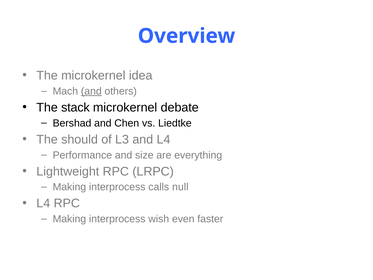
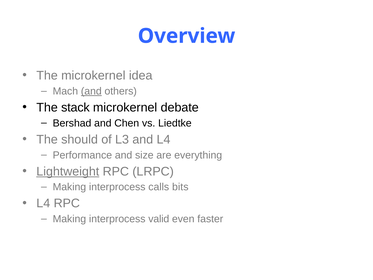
Lightweight underline: none -> present
null: null -> bits
wish: wish -> valid
